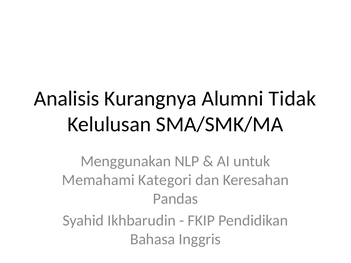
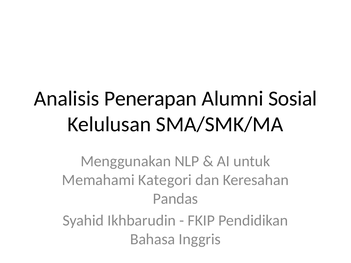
Kurangnya: Kurangnya -> Penerapan
Tidak: Tidak -> Sosial
